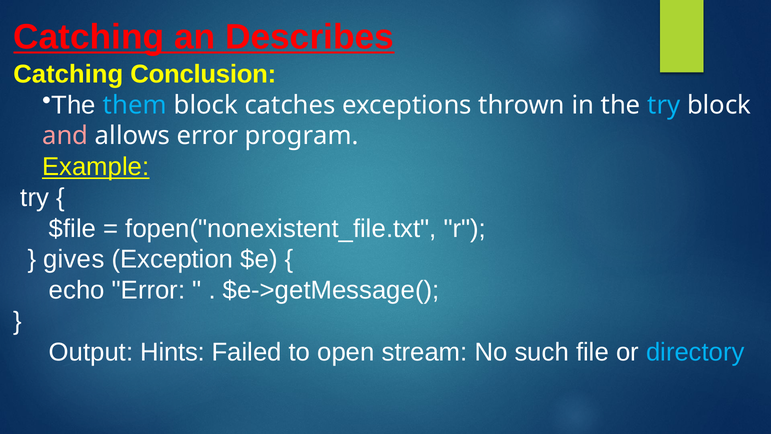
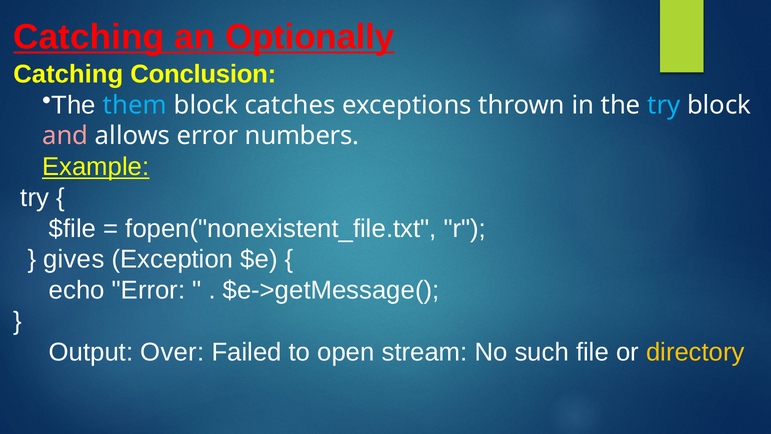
Describes: Describes -> Optionally
program: program -> numbers
Hints: Hints -> Over
directory colour: light blue -> yellow
